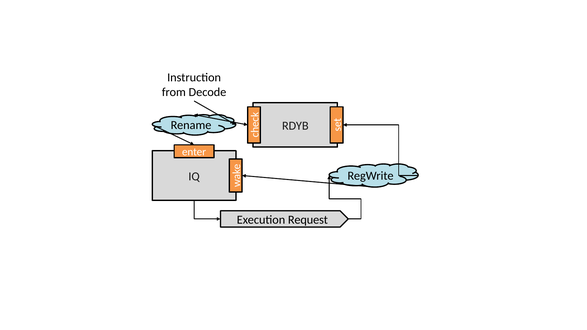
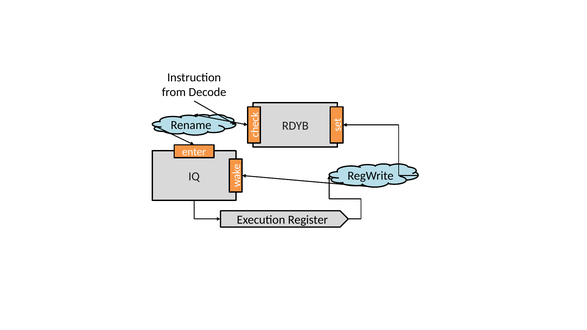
Request: Request -> Register
